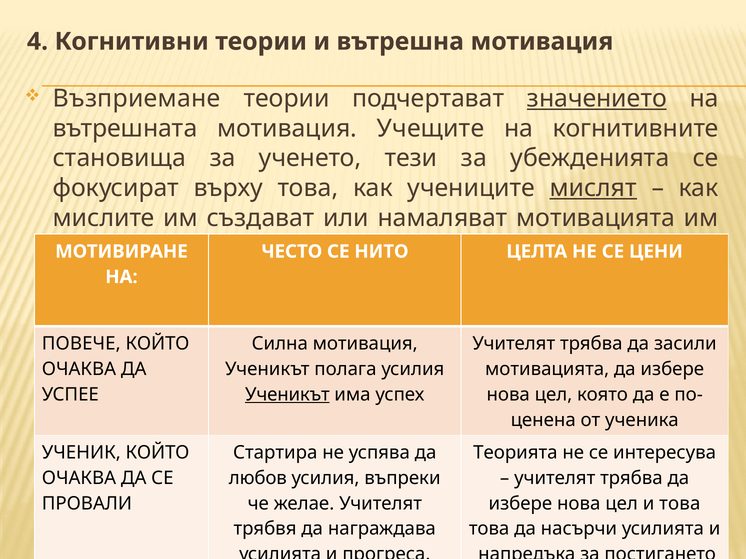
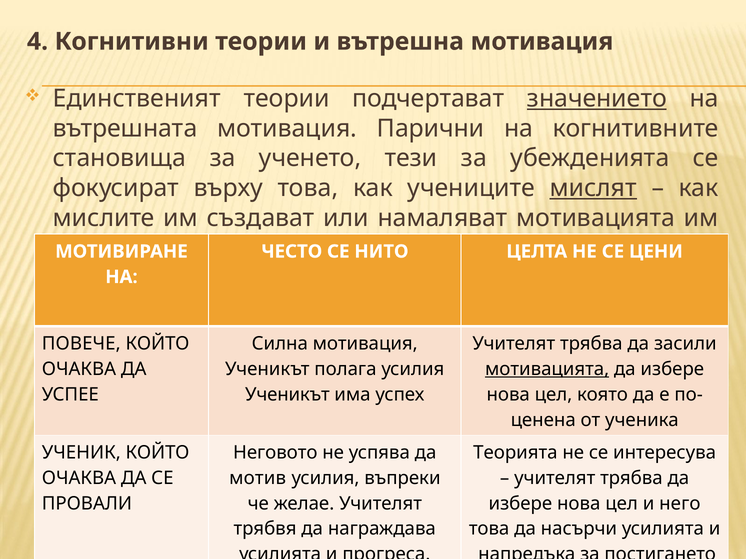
Възприемане: Възприемане -> Единственият
Учещите: Учещите -> Парични
мотивацията at (547, 369) underline: none -> present
Ученикът at (287, 395) underline: present -> none
Стартира: Стартира -> Неговото
любов: любов -> мотив
и това: това -> него
